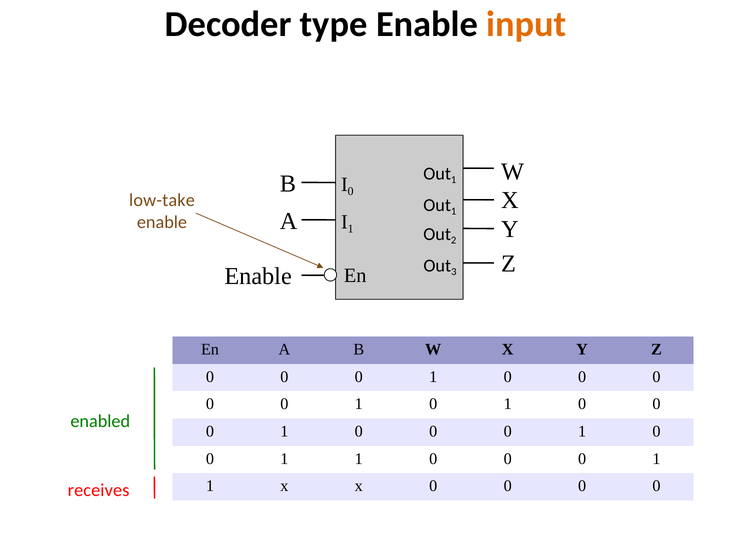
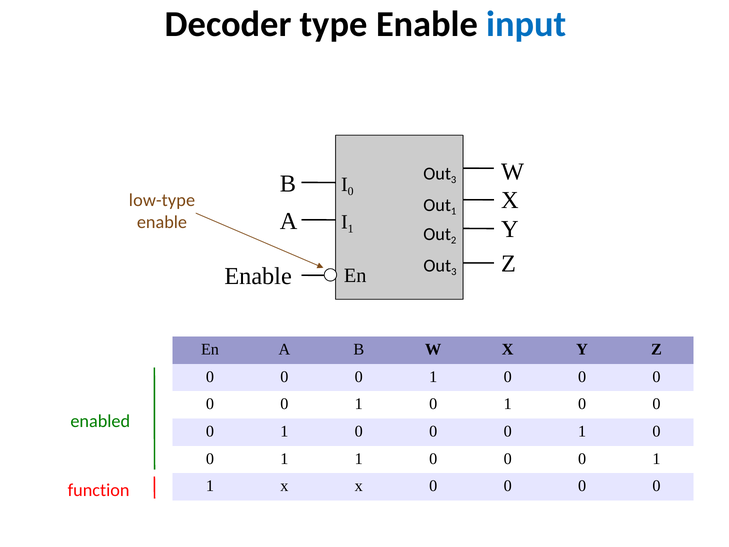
input colour: orange -> blue
1 at (454, 180): 1 -> 3
low-take: low-take -> low-type
receives: receives -> function
